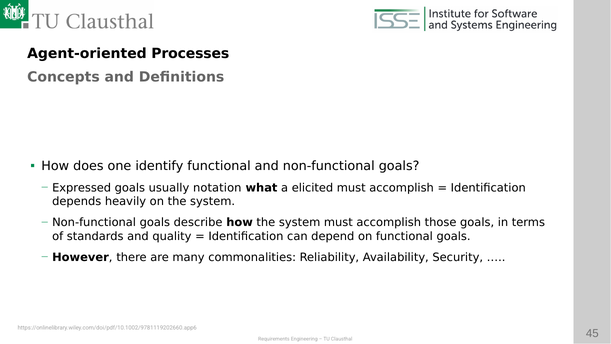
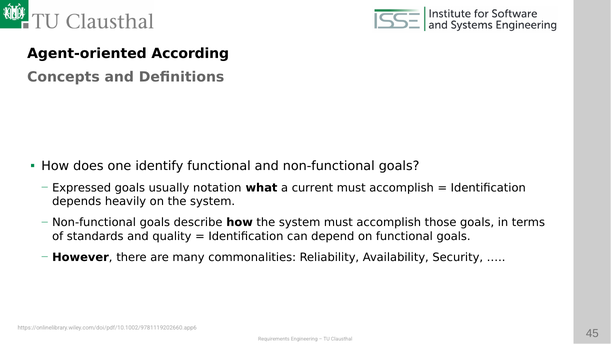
Processes: Processes -> According
elicited: elicited -> current
